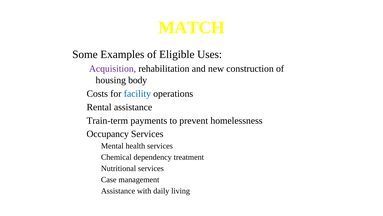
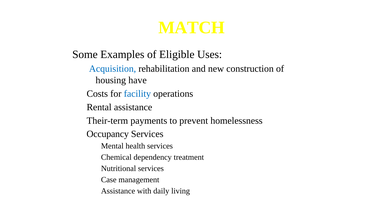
Acquisition colour: purple -> blue
body: body -> have
Train-term: Train-term -> Their-term
